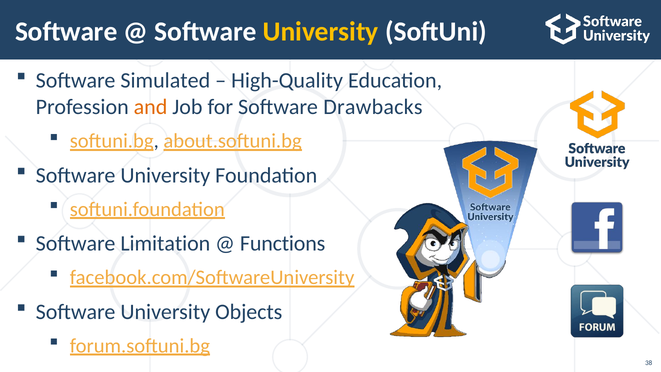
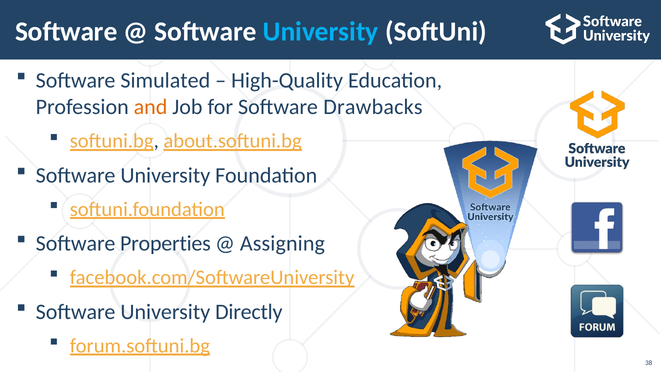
University at (321, 32) colour: yellow -> light blue
Limitation: Limitation -> Properties
Functions: Functions -> Assigning
Objects: Objects -> Directly
